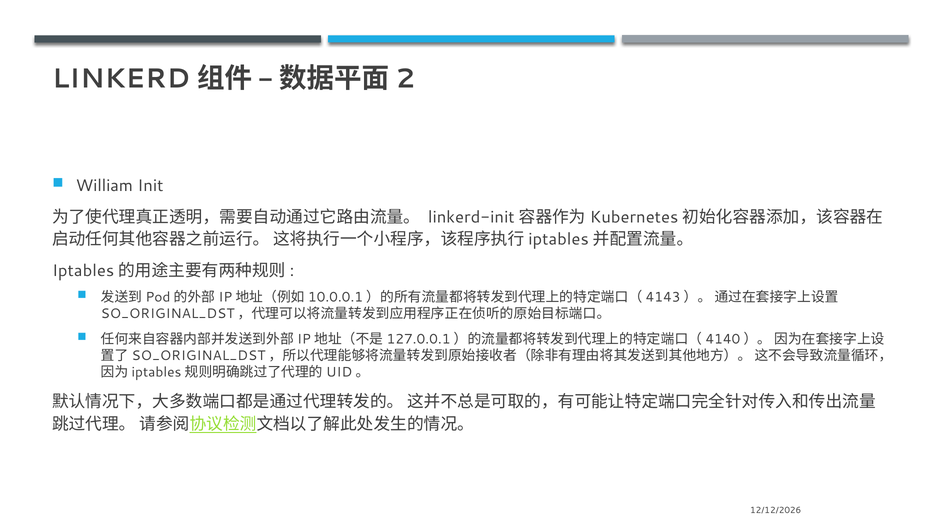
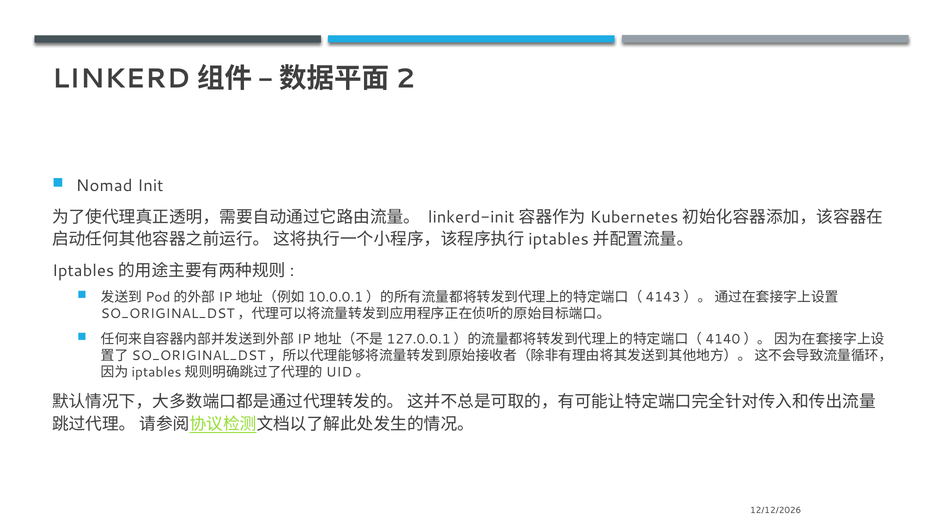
William: William -> Nomad
